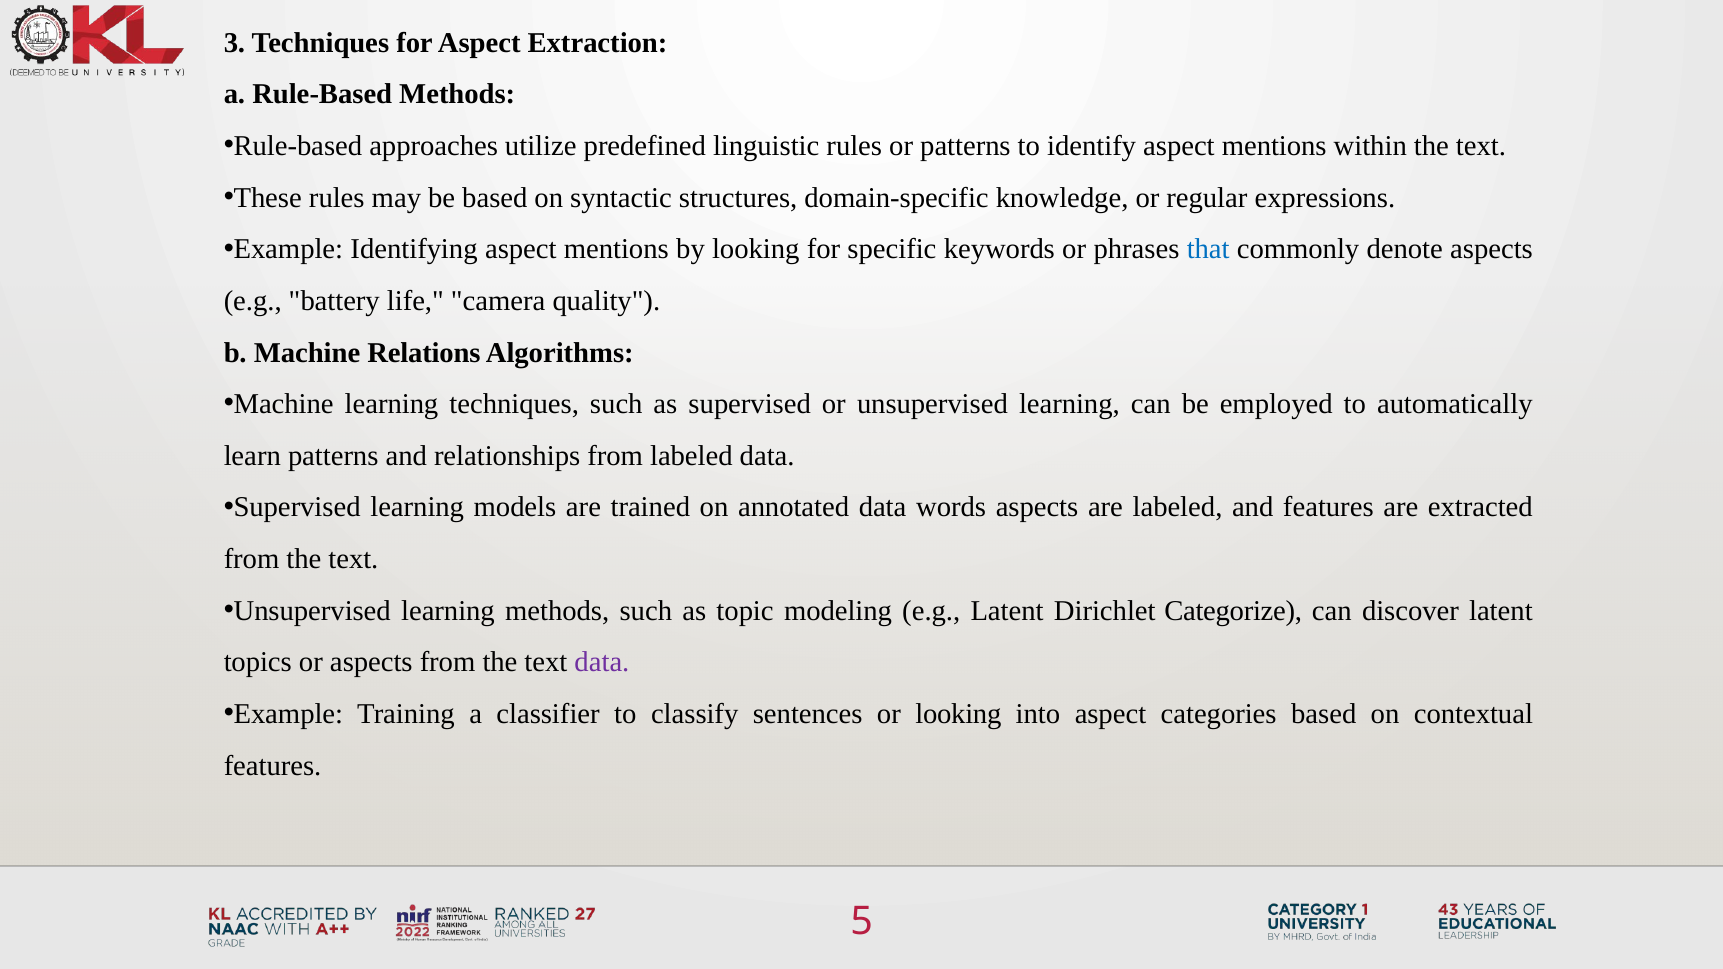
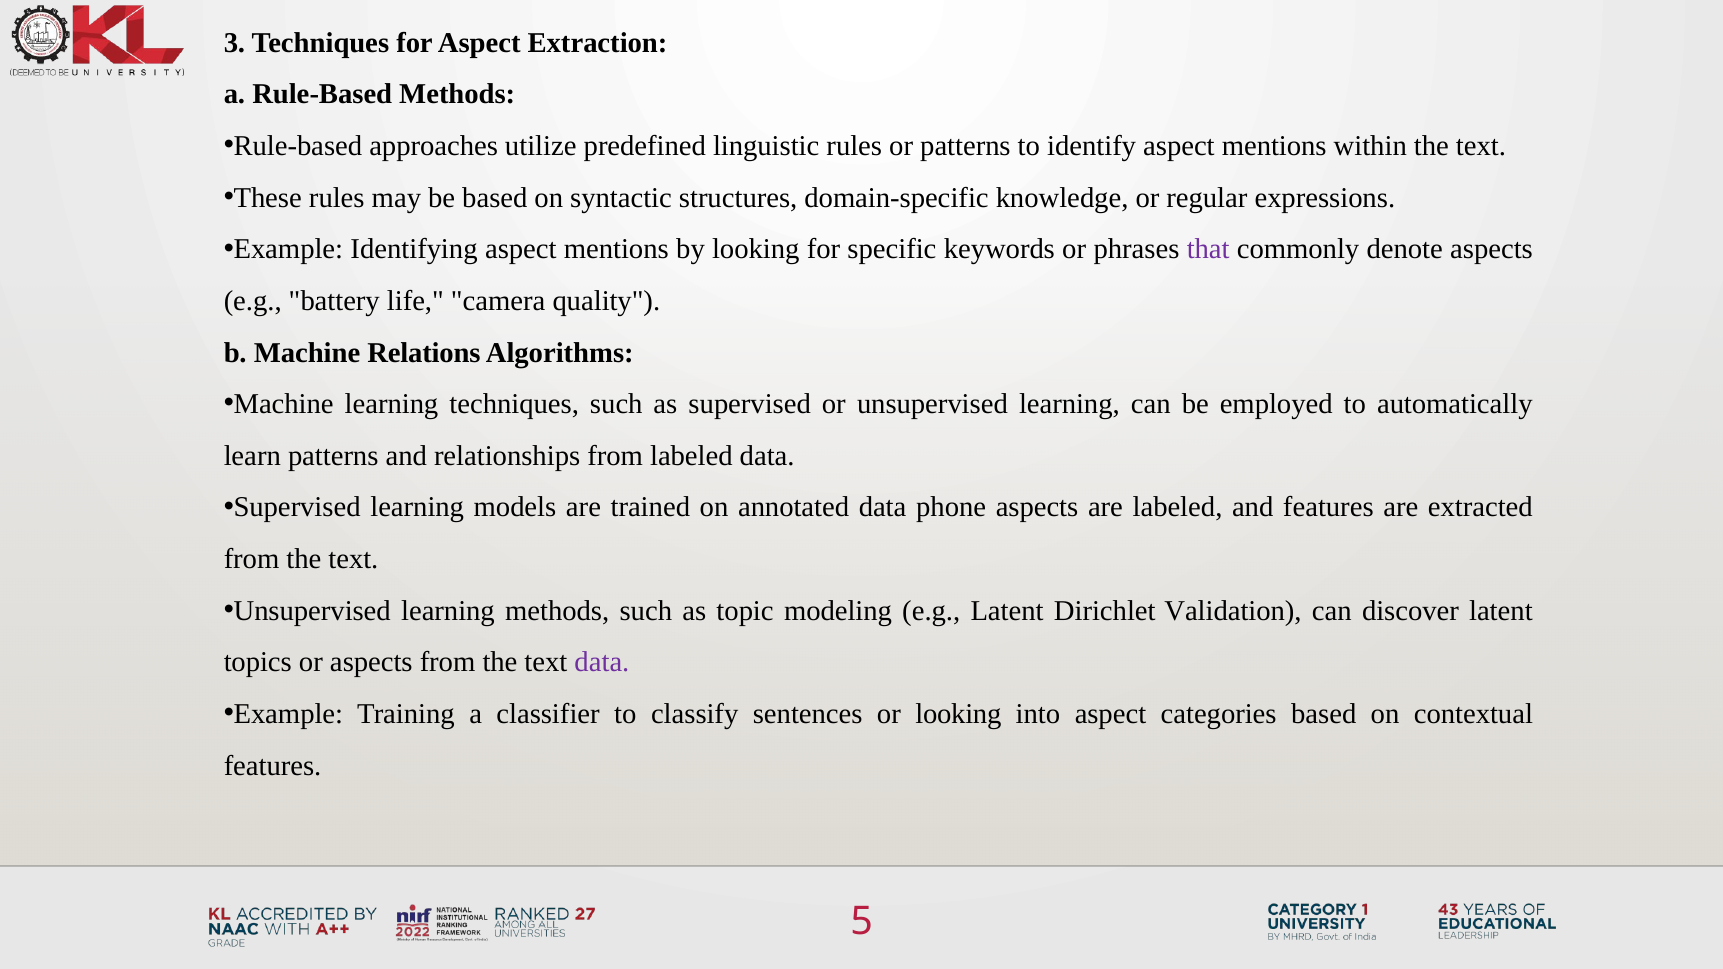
that colour: blue -> purple
words: words -> phone
Categorize: Categorize -> Validation
